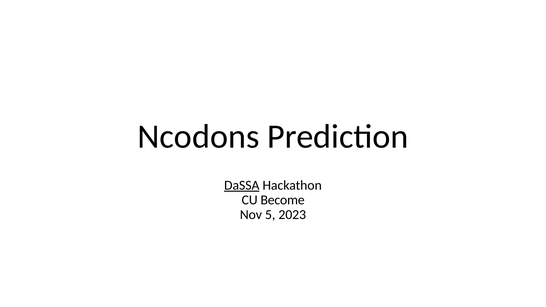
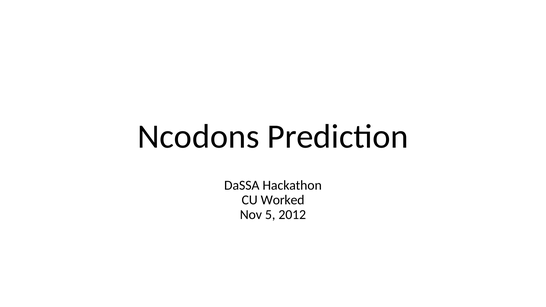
DaSSA underline: present -> none
Become: Become -> Worked
2023: 2023 -> 2012
